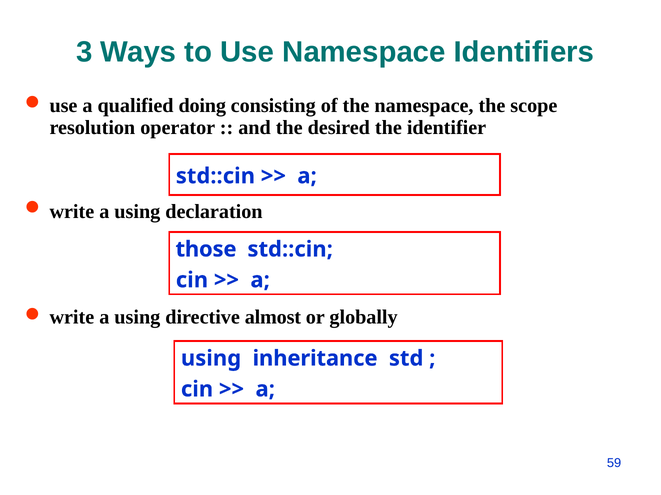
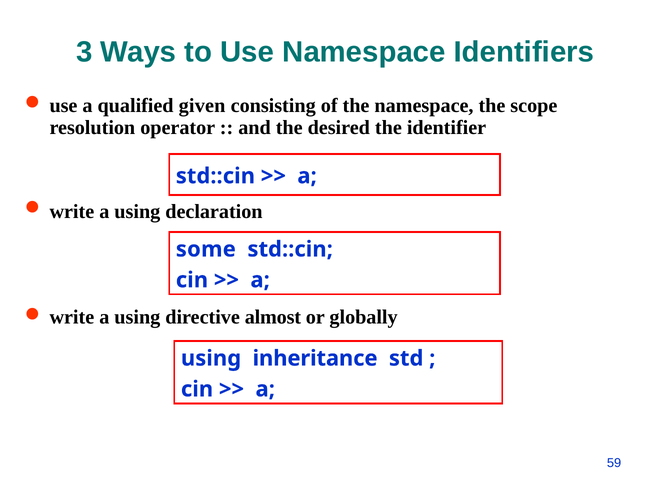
doing: doing -> given
those: those -> some
